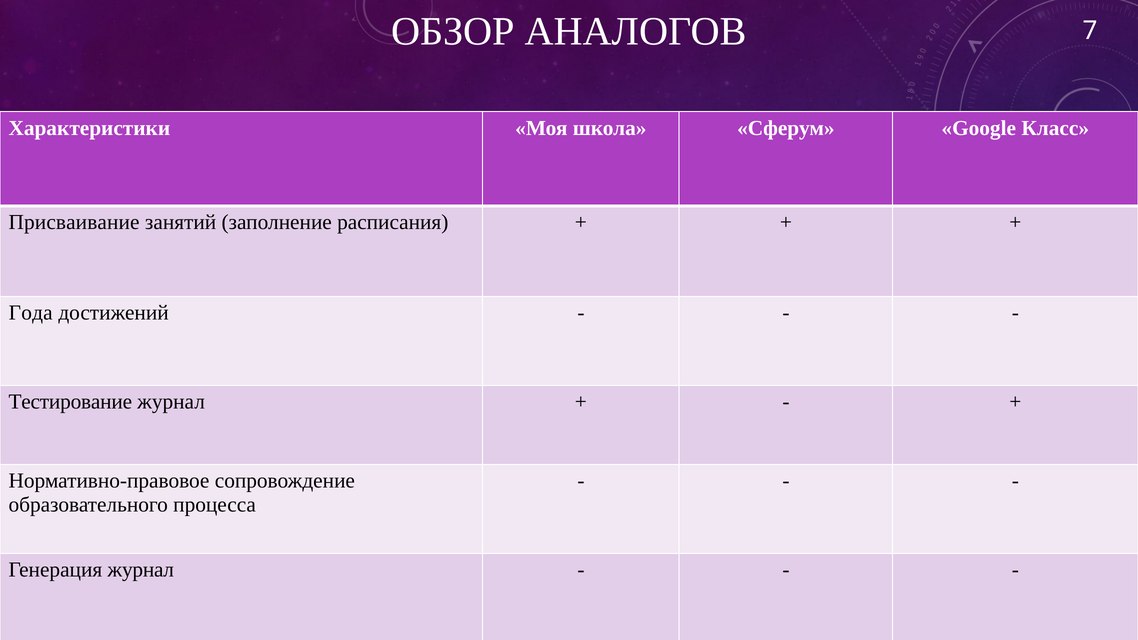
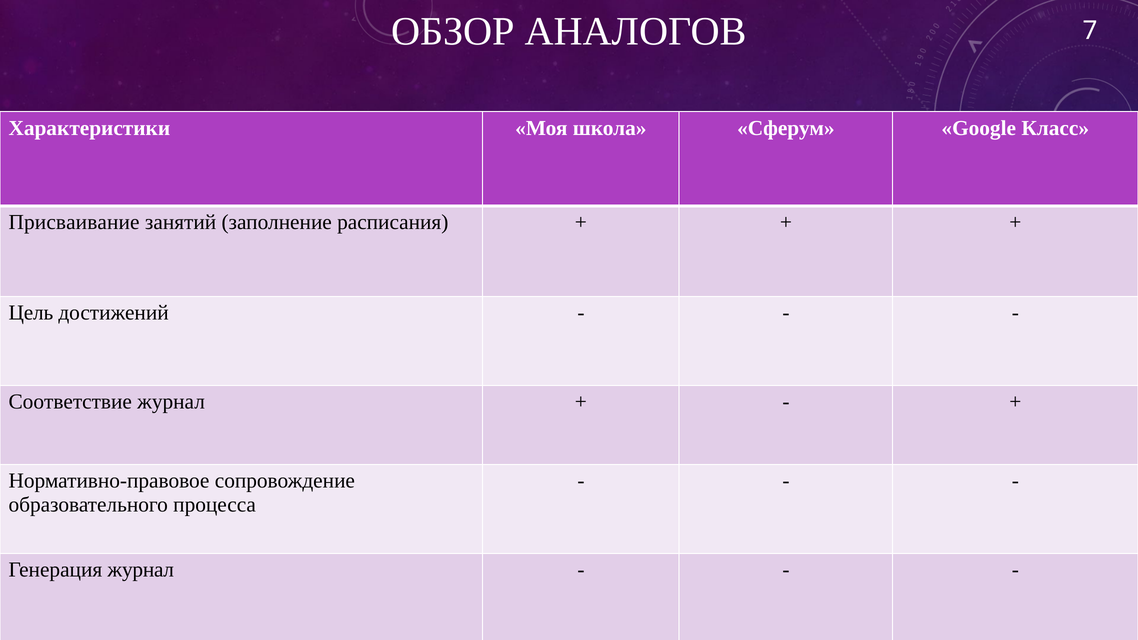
Года: Года -> Цель
Тестирование: Тестирование -> Соответствие
